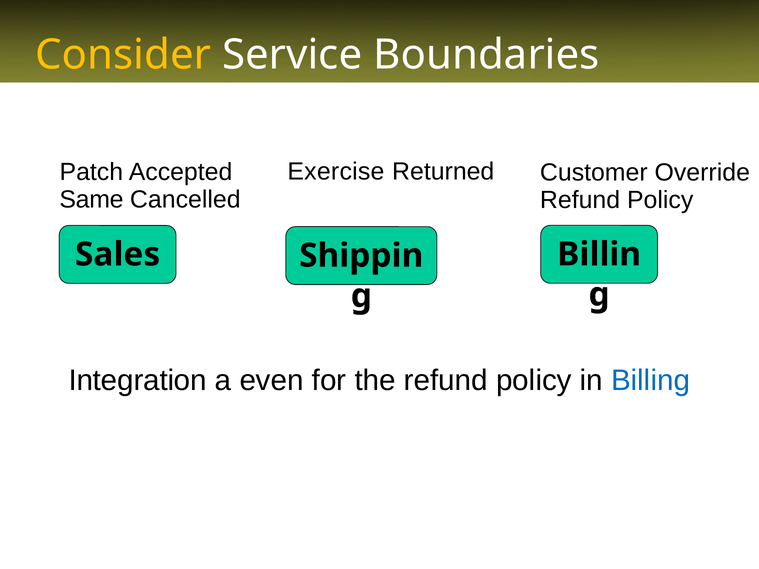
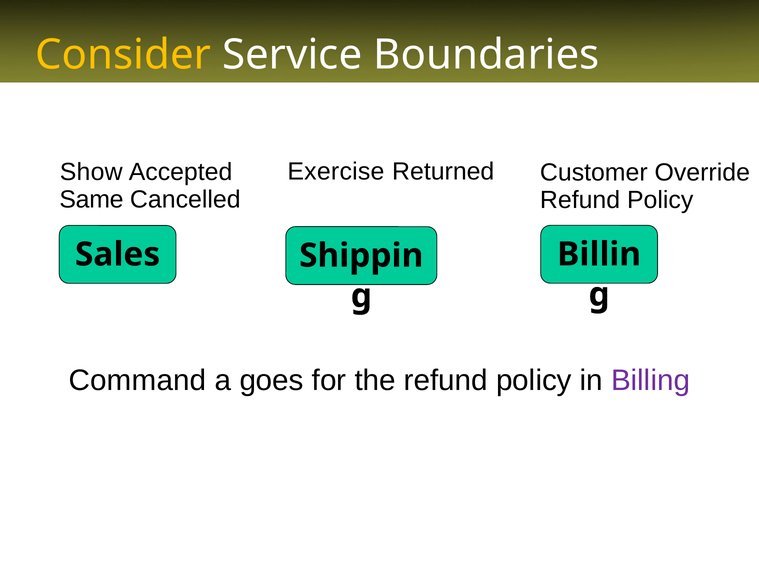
Patch: Patch -> Show
Integration: Integration -> Command
even: even -> goes
Billing colour: blue -> purple
